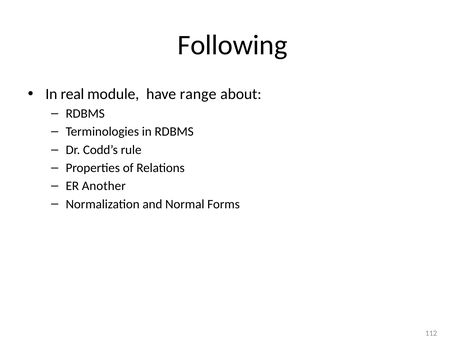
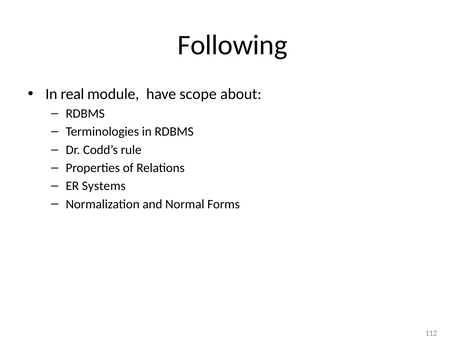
range: range -> scope
Another: Another -> Systems
